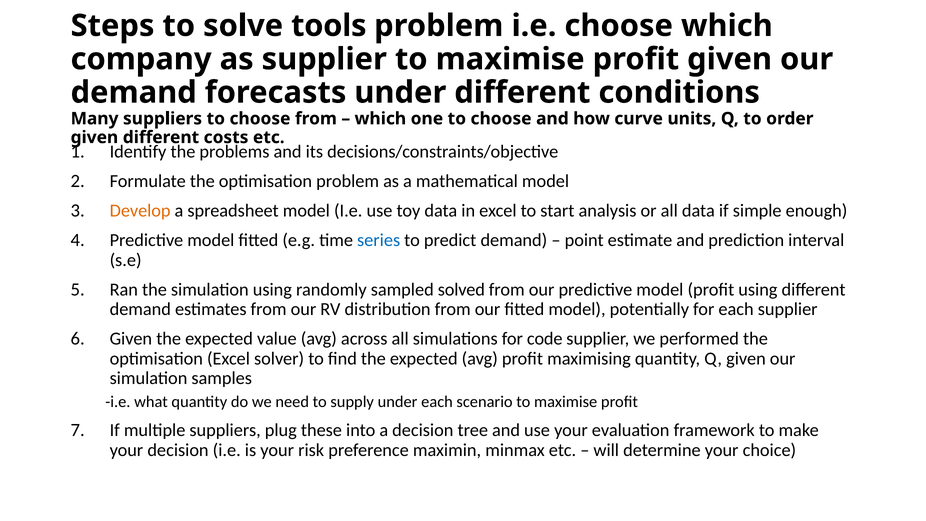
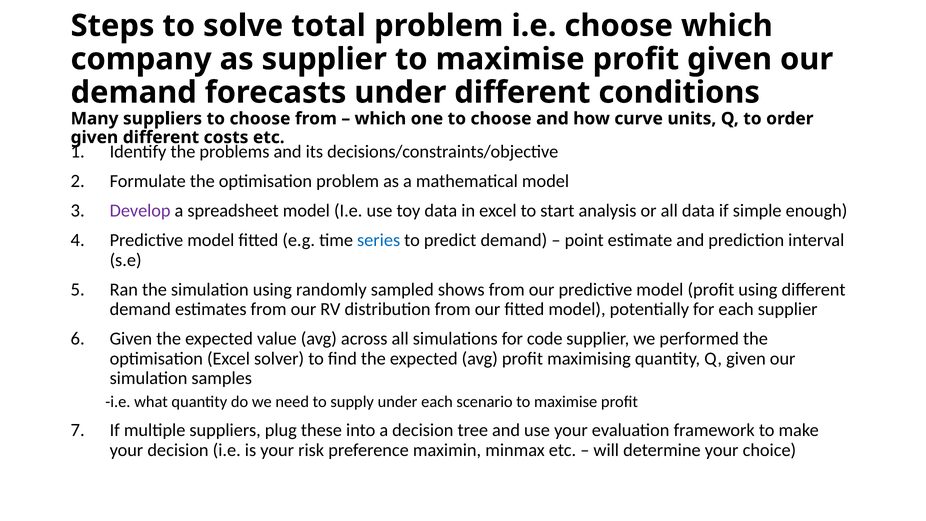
tools: tools -> total
Develop colour: orange -> purple
solved: solved -> shows
